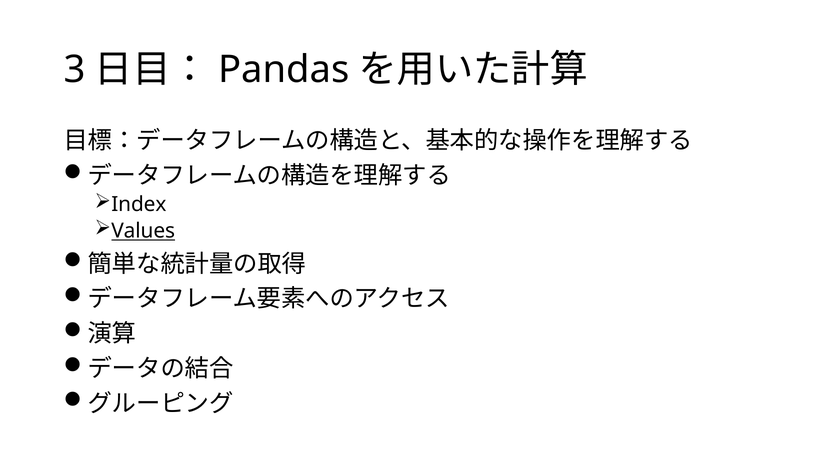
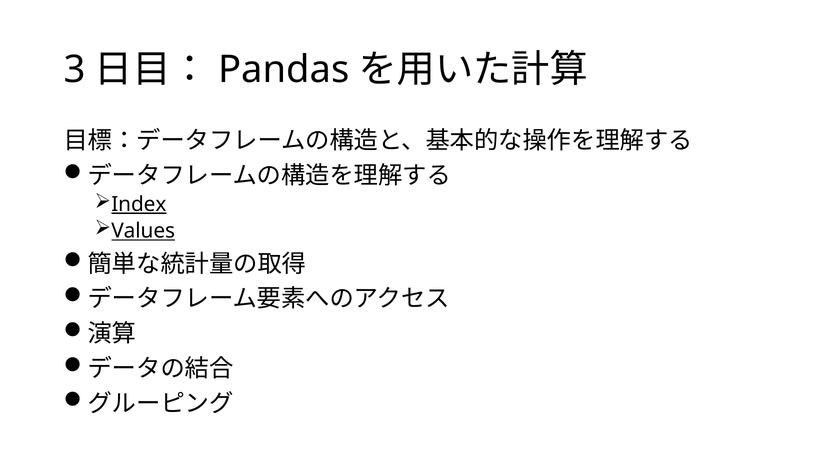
Index underline: none -> present
